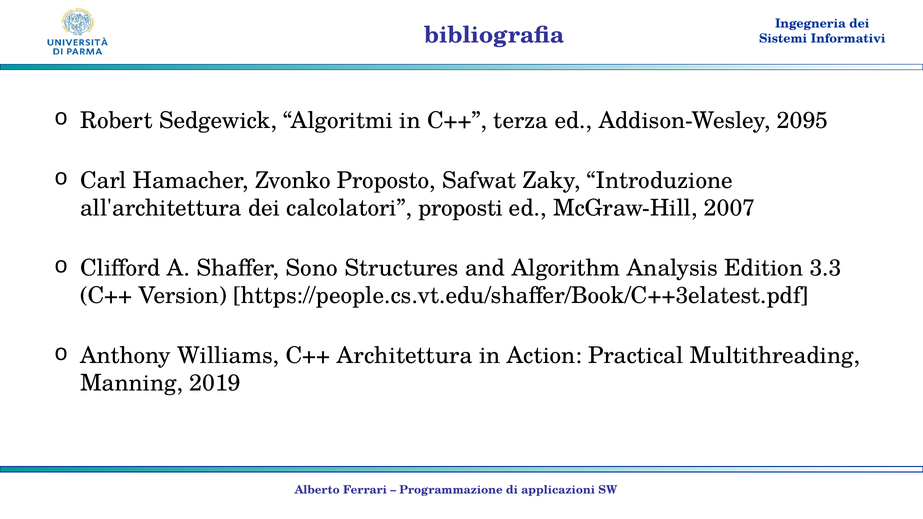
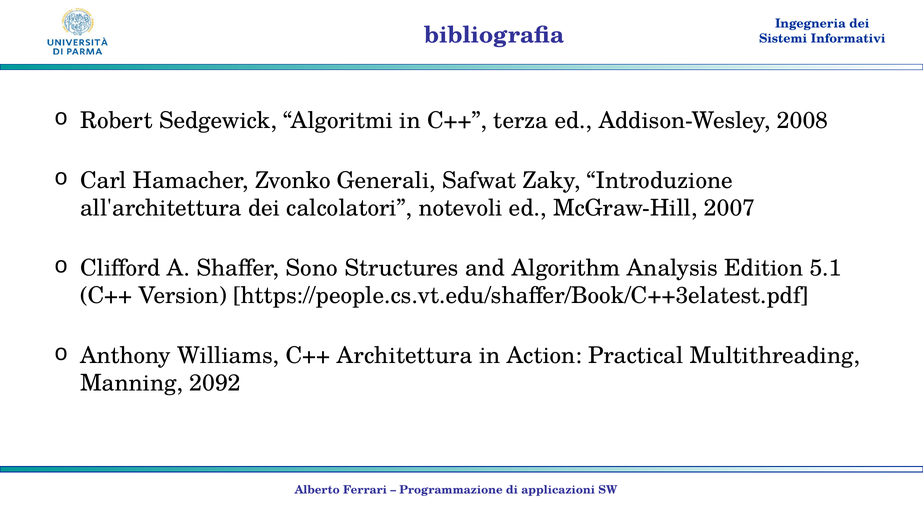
2095: 2095 -> 2008
Proposto: Proposto -> Generali
proposti: proposti -> notevoli
3.3: 3.3 -> 5.1
2019: 2019 -> 2092
